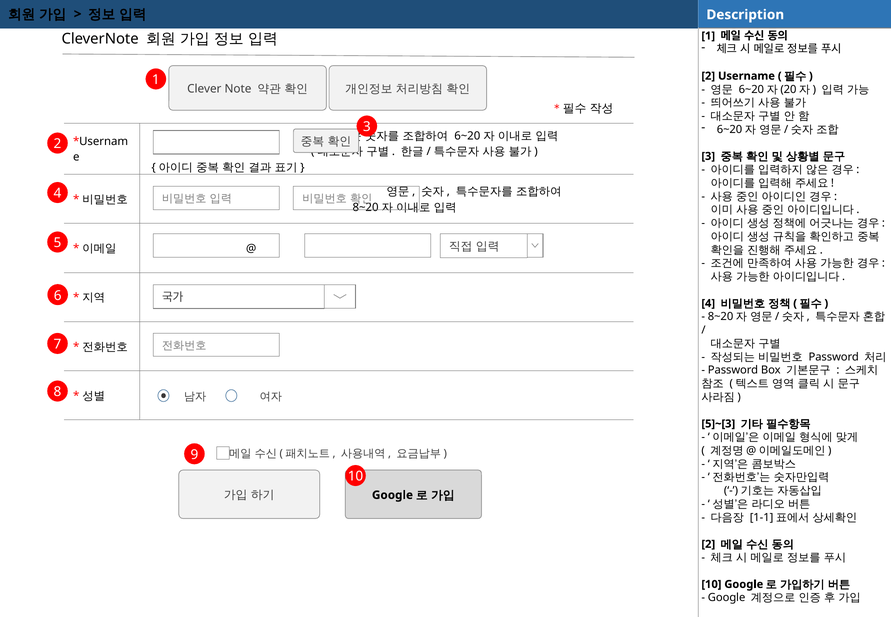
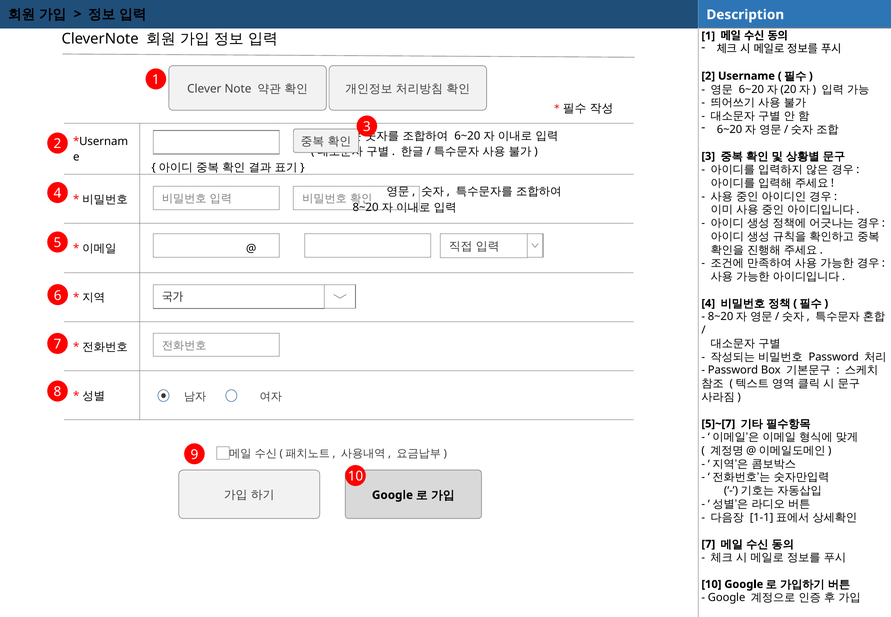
5]~[3: 5]~[3 -> 5]~[7
2 at (708, 544): 2 -> 7
